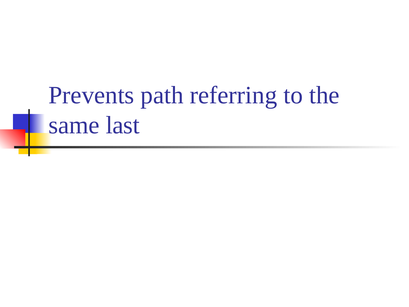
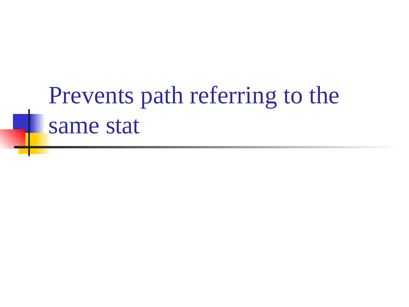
last: last -> stat
